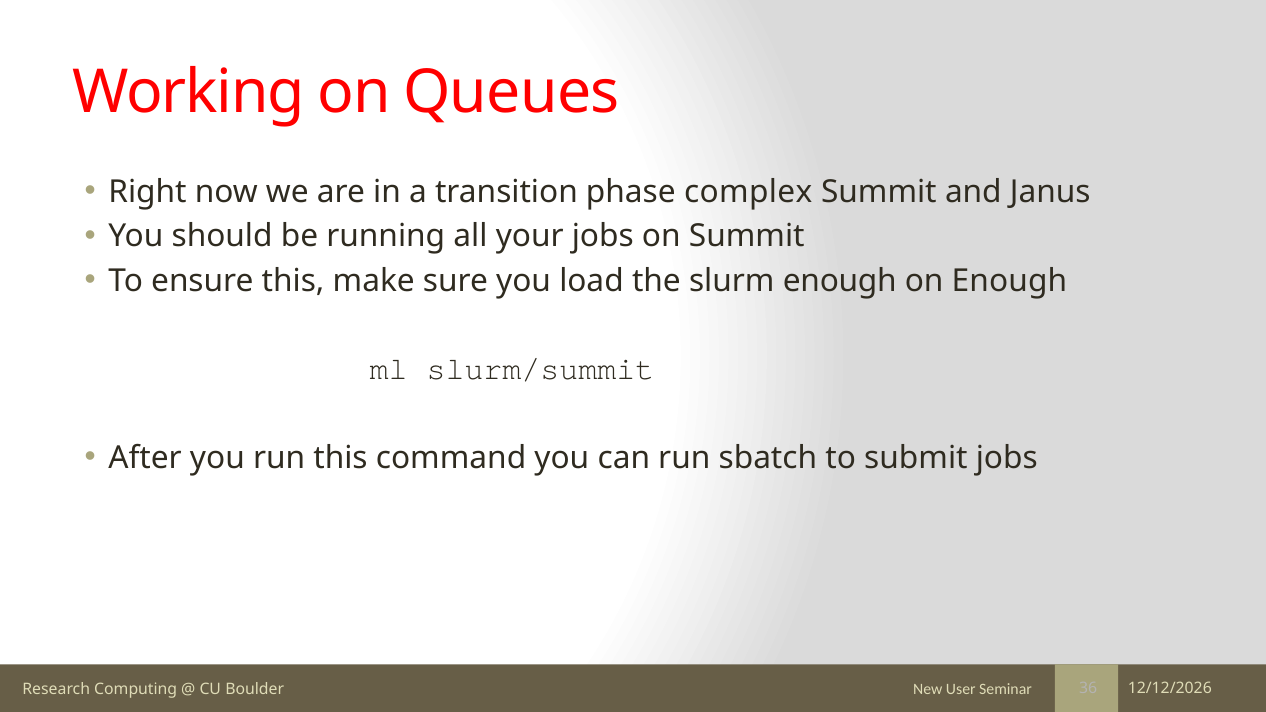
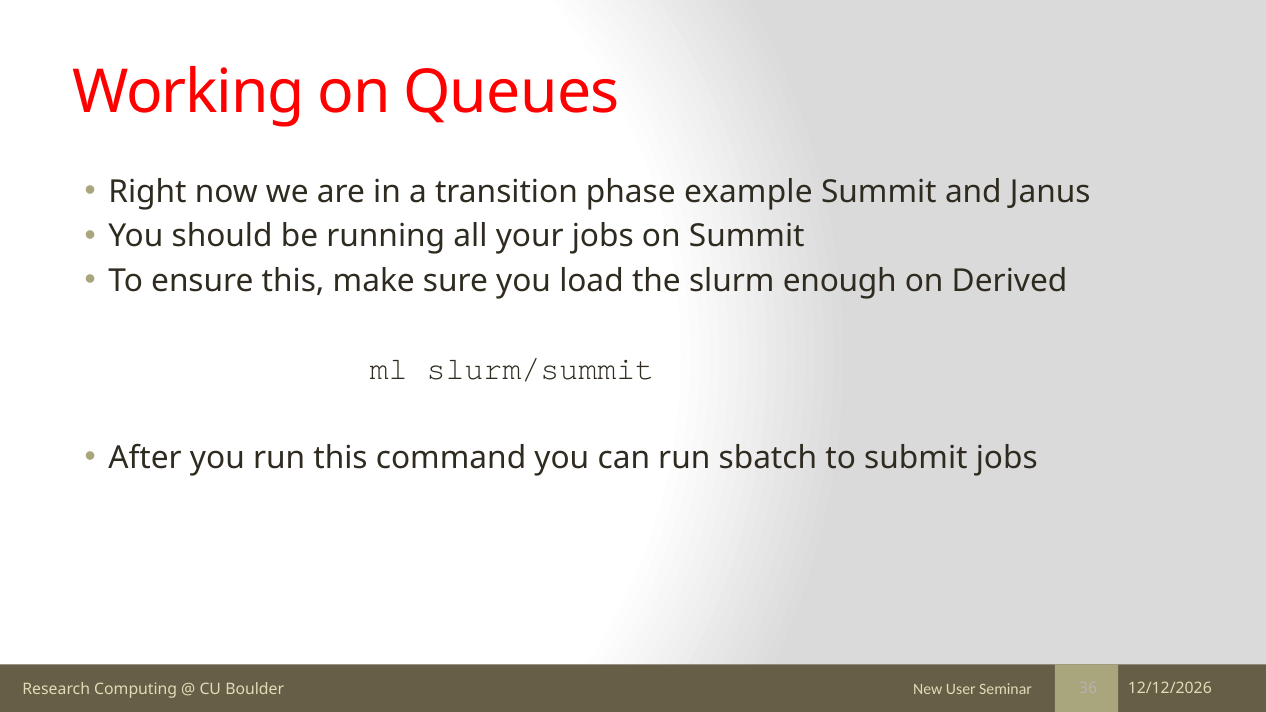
complex: complex -> example
on Enough: Enough -> Derived
